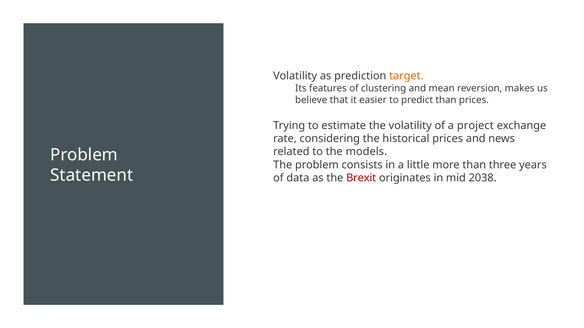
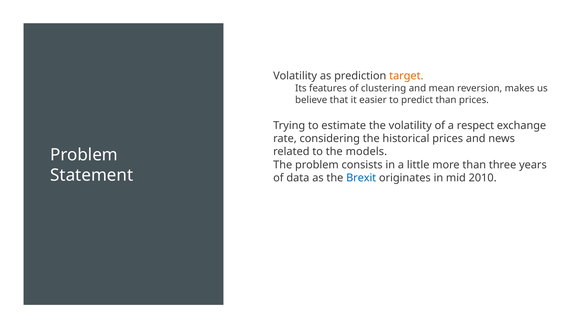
project: project -> respect
Brexit colour: red -> blue
2038: 2038 -> 2010
